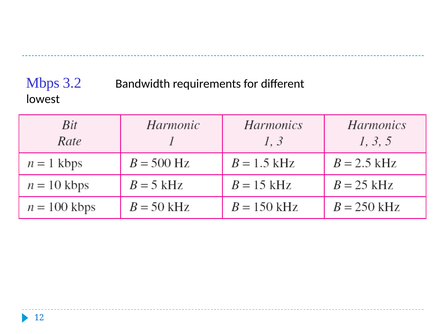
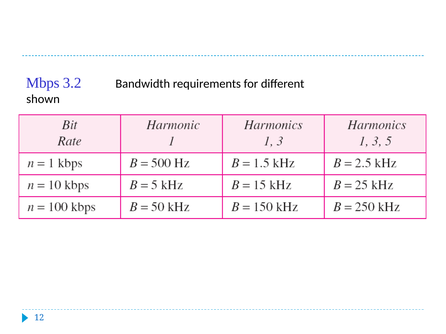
lowest: lowest -> shown
